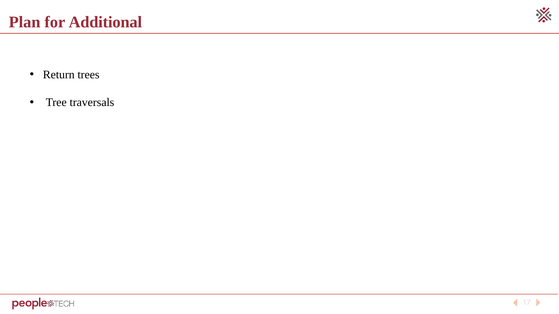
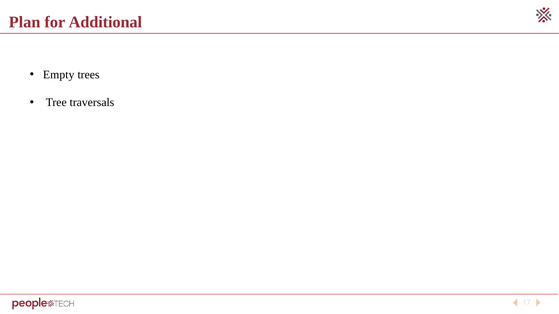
Return: Return -> Empty
